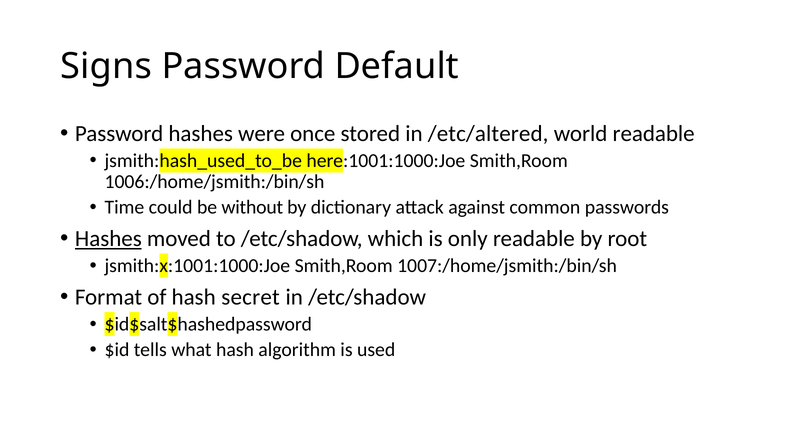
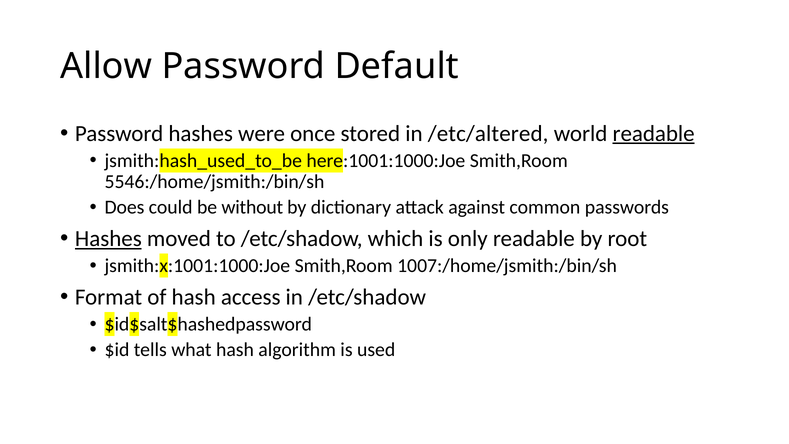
Signs: Signs -> Allow
readable at (654, 133) underline: none -> present
1006:/home/jsmith:/bin/sh: 1006:/home/jsmith:/bin/sh -> 5546:/home/jsmith:/bin/sh
Time: Time -> Does
secret: secret -> access
